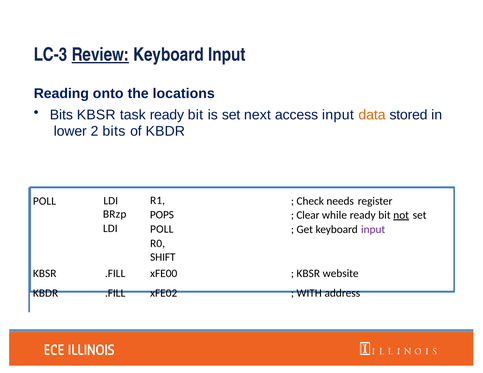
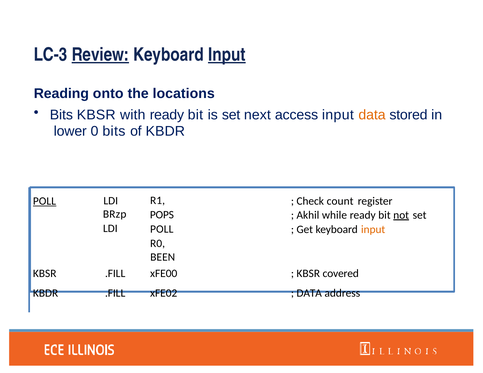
Input at (227, 55) underline: none -> present
task: task -> with
2: 2 -> 0
POLL at (45, 201) underline: none -> present
needs: needs -> count
Clear: Clear -> Akhil
input at (373, 230) colour: purple -> orange
SHIFT: SHIFT -> BEEN
website: website -> covered
WITH at (309, 293): WITH -> DATA
